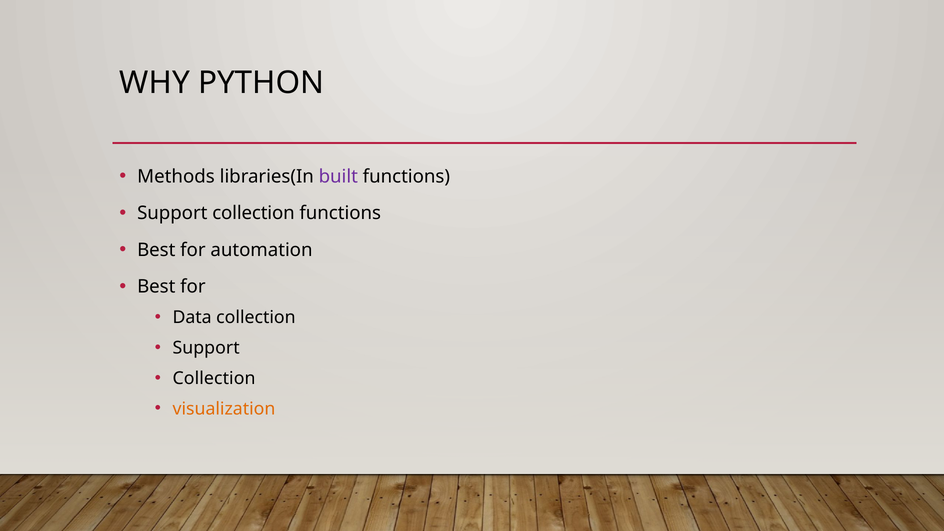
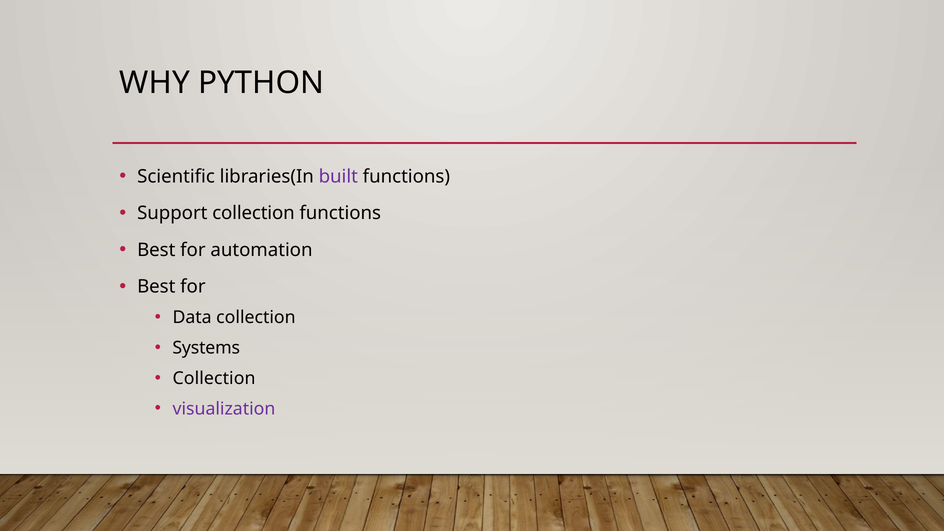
Methods: Methods -> Scientific
Support at (206, 348): Support -> Systems
visualization colour: orange -> purple
